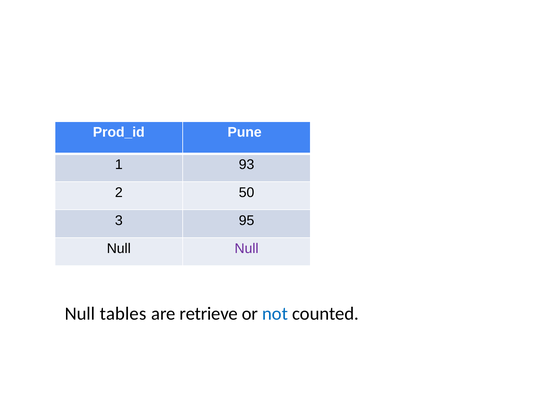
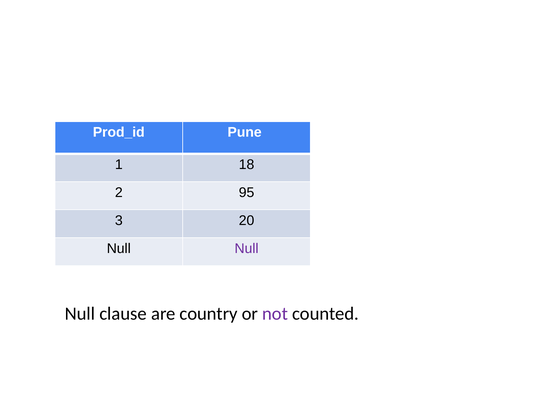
93: 93 -> 18
50: 50 -> 95
95: 95 -> 20
tables: tables -> clause
retrieve: retrieve -> country
not colour: blue -> purple
